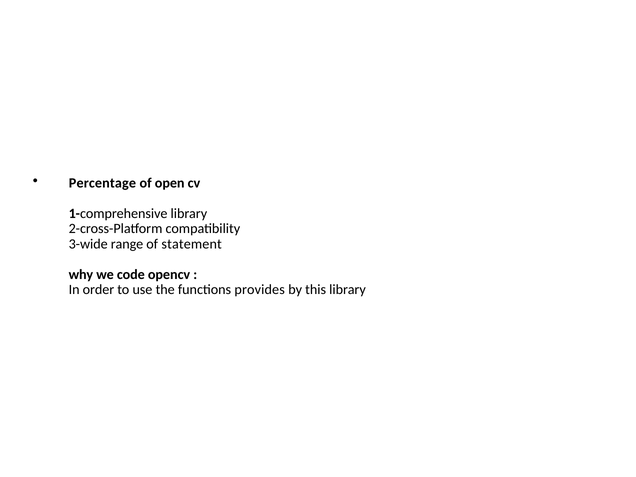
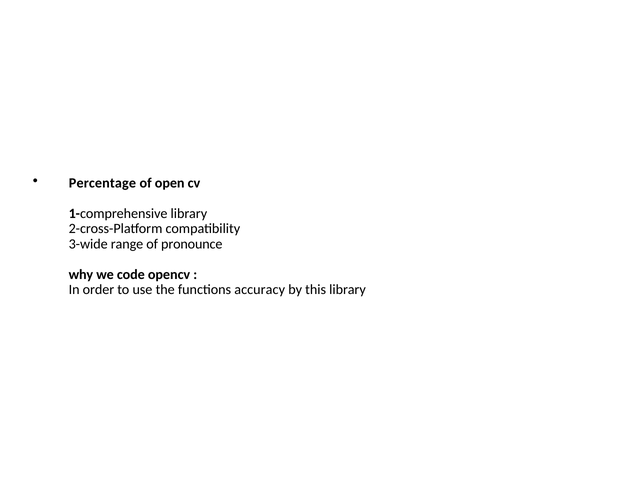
statement: statement -> pronounce
provides: provides -> accuracy
